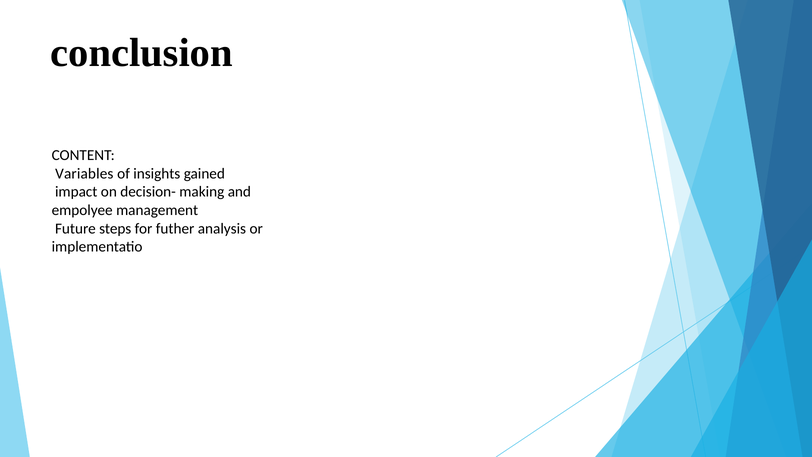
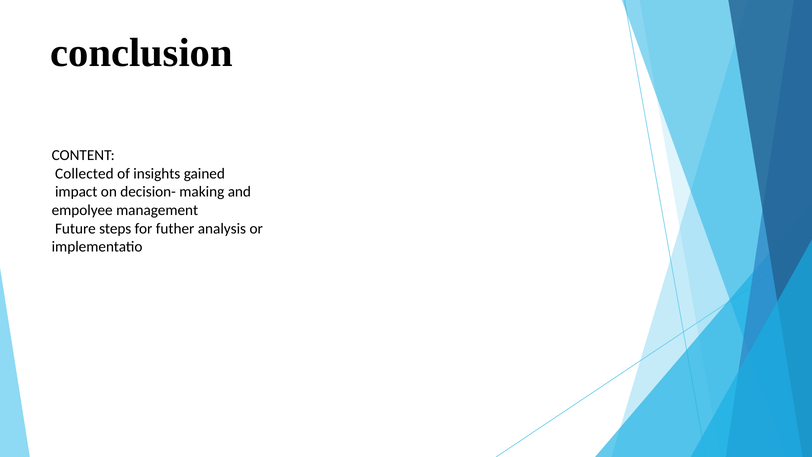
Variables: Variables -> Collected
